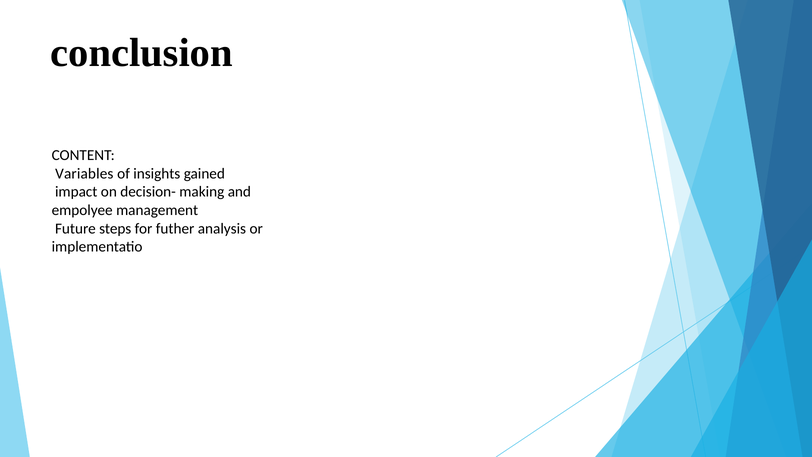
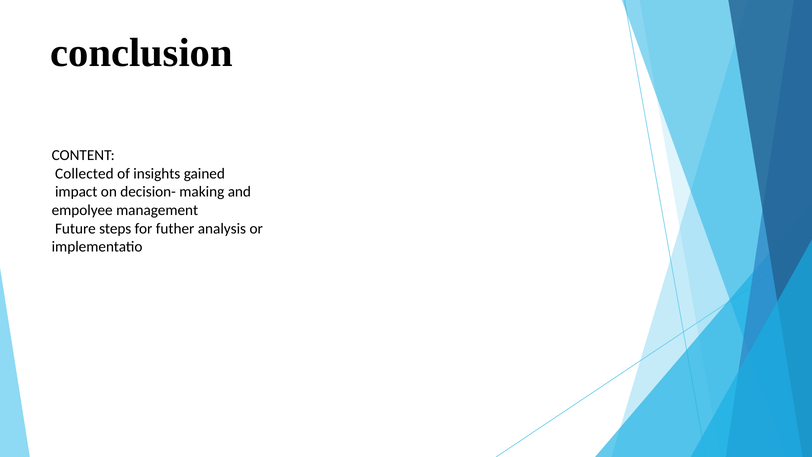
Variables: Variables -> Collected
